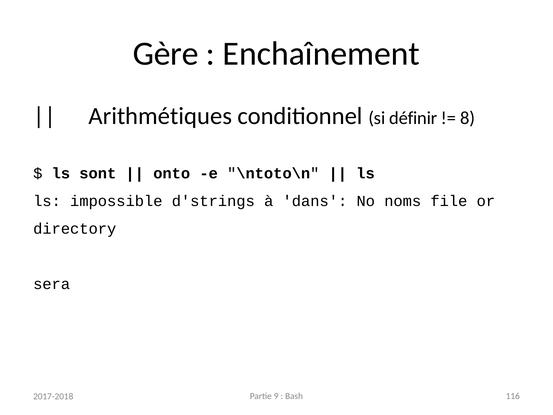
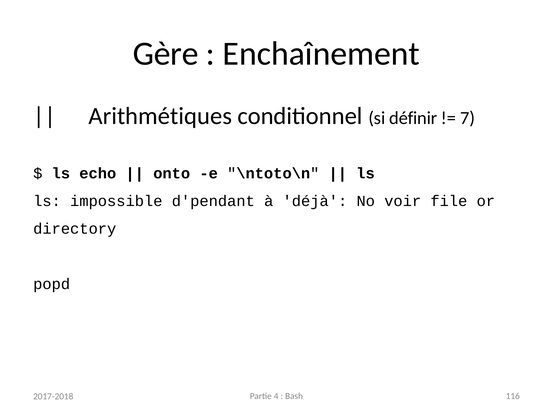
8: 8 -> 7
sont: sont -> echo
d'strings: d'strings -> d'pendant
dans: dans -> déjà
noms: noms -> voir
sera: sera -> popd
9: 9 -> 4
